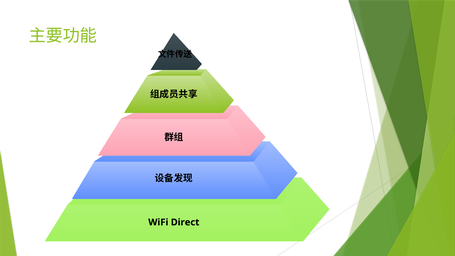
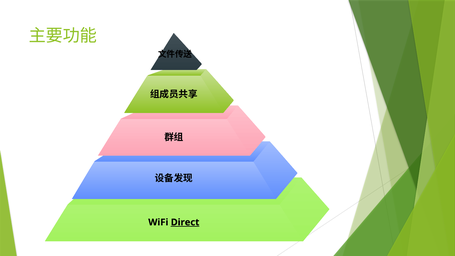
Direct underline: none -> present
